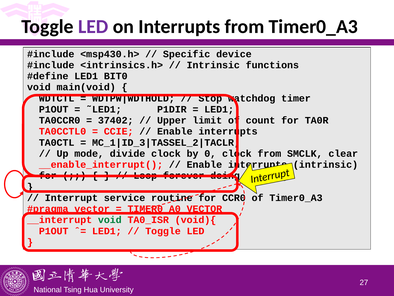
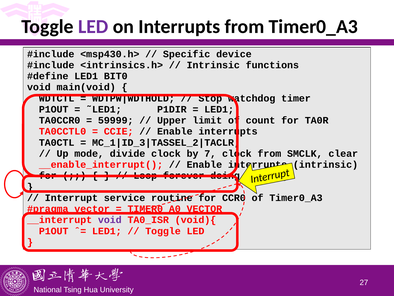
37402: 37402 -> 59999
0: 0 -> 7
void at (110, 220) colour: green -> purple
